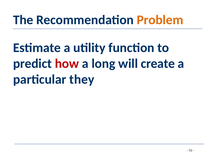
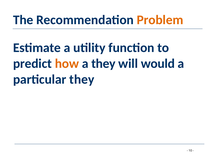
how colour: red -> orange
a long: long -> they
create: create -> would
